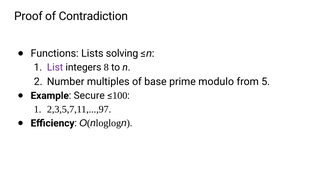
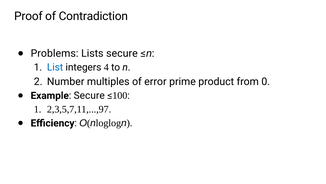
Functions: Functions -> Problems
Lists solving: solving -> secure
List colour: purple -> blue
8: 8 -> 4
base: base -> error
modulo: modulo -> product
5: 5 -> 0
